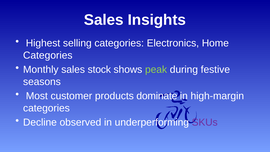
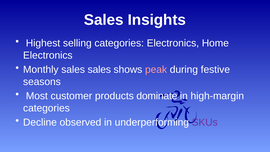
Categories at (48, 55): Categories -> Electronics
sales stock: stock -> sales
peak colour: light green -> pink
